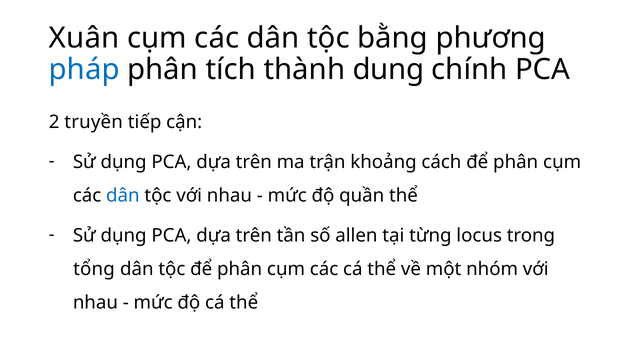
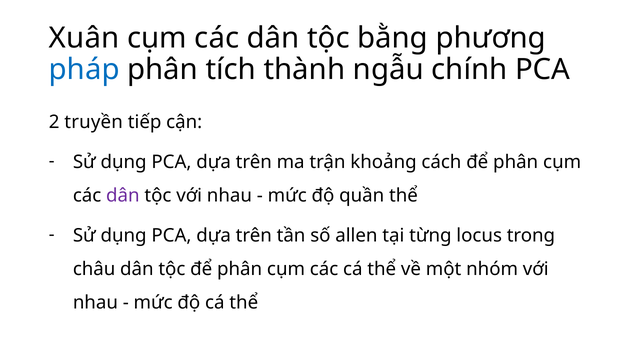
dung: dung -> ngẫu
dân at (123, 196) colour: blue -> purple
tổng: tổng -> châu
